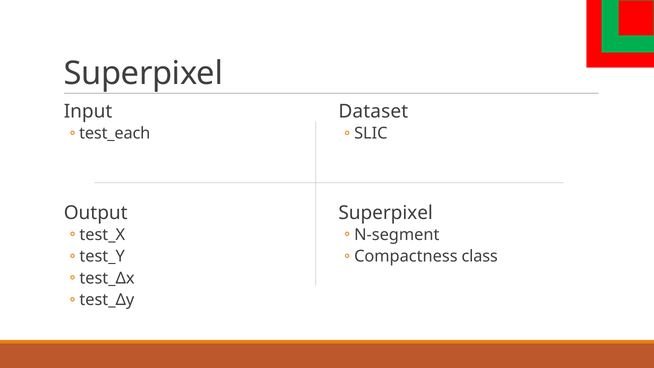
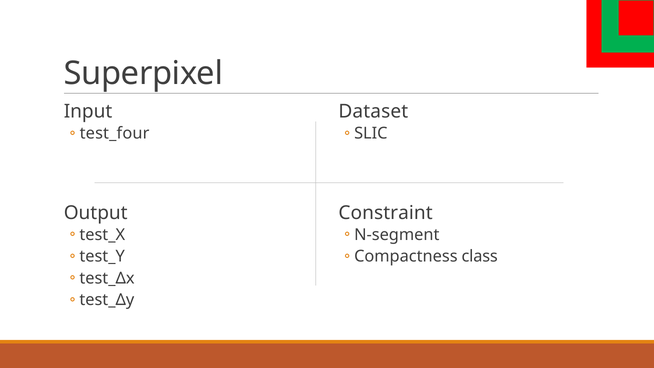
test_each: test_each -> test_four
Superpixel at (386, 213): Superpixel -> Constraint
